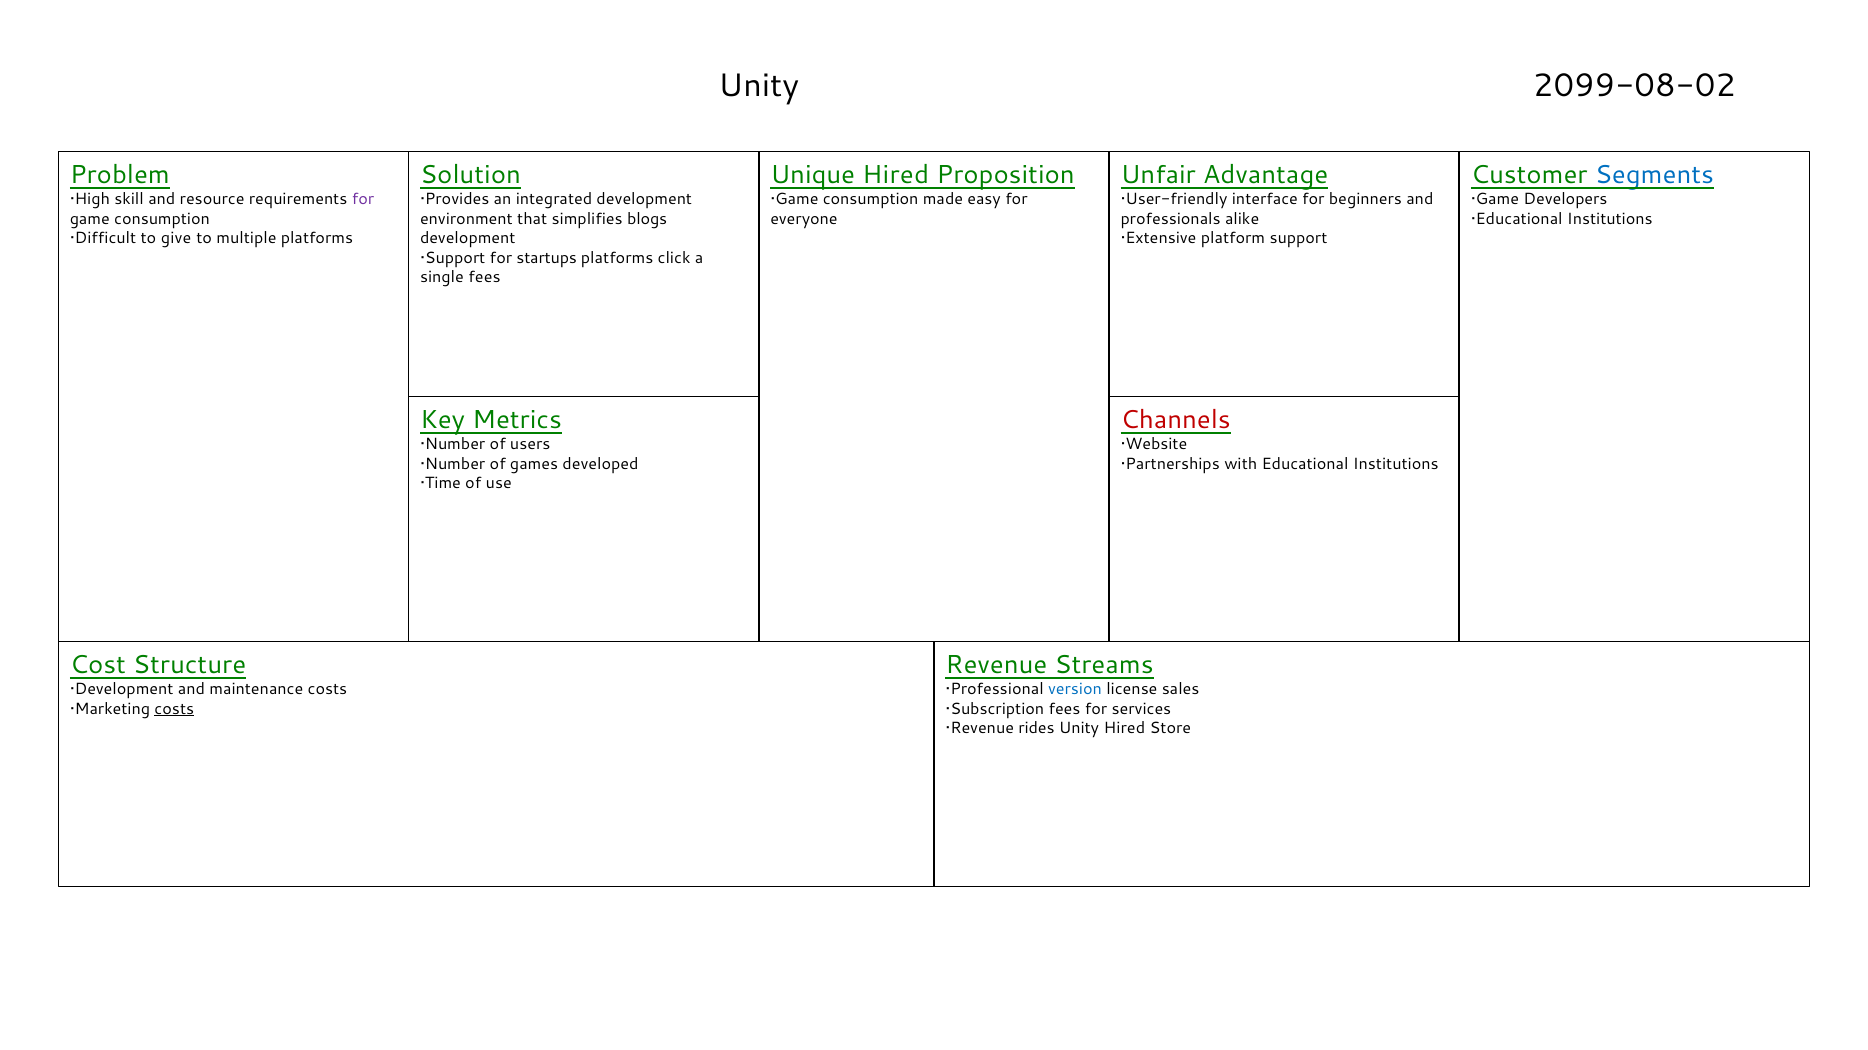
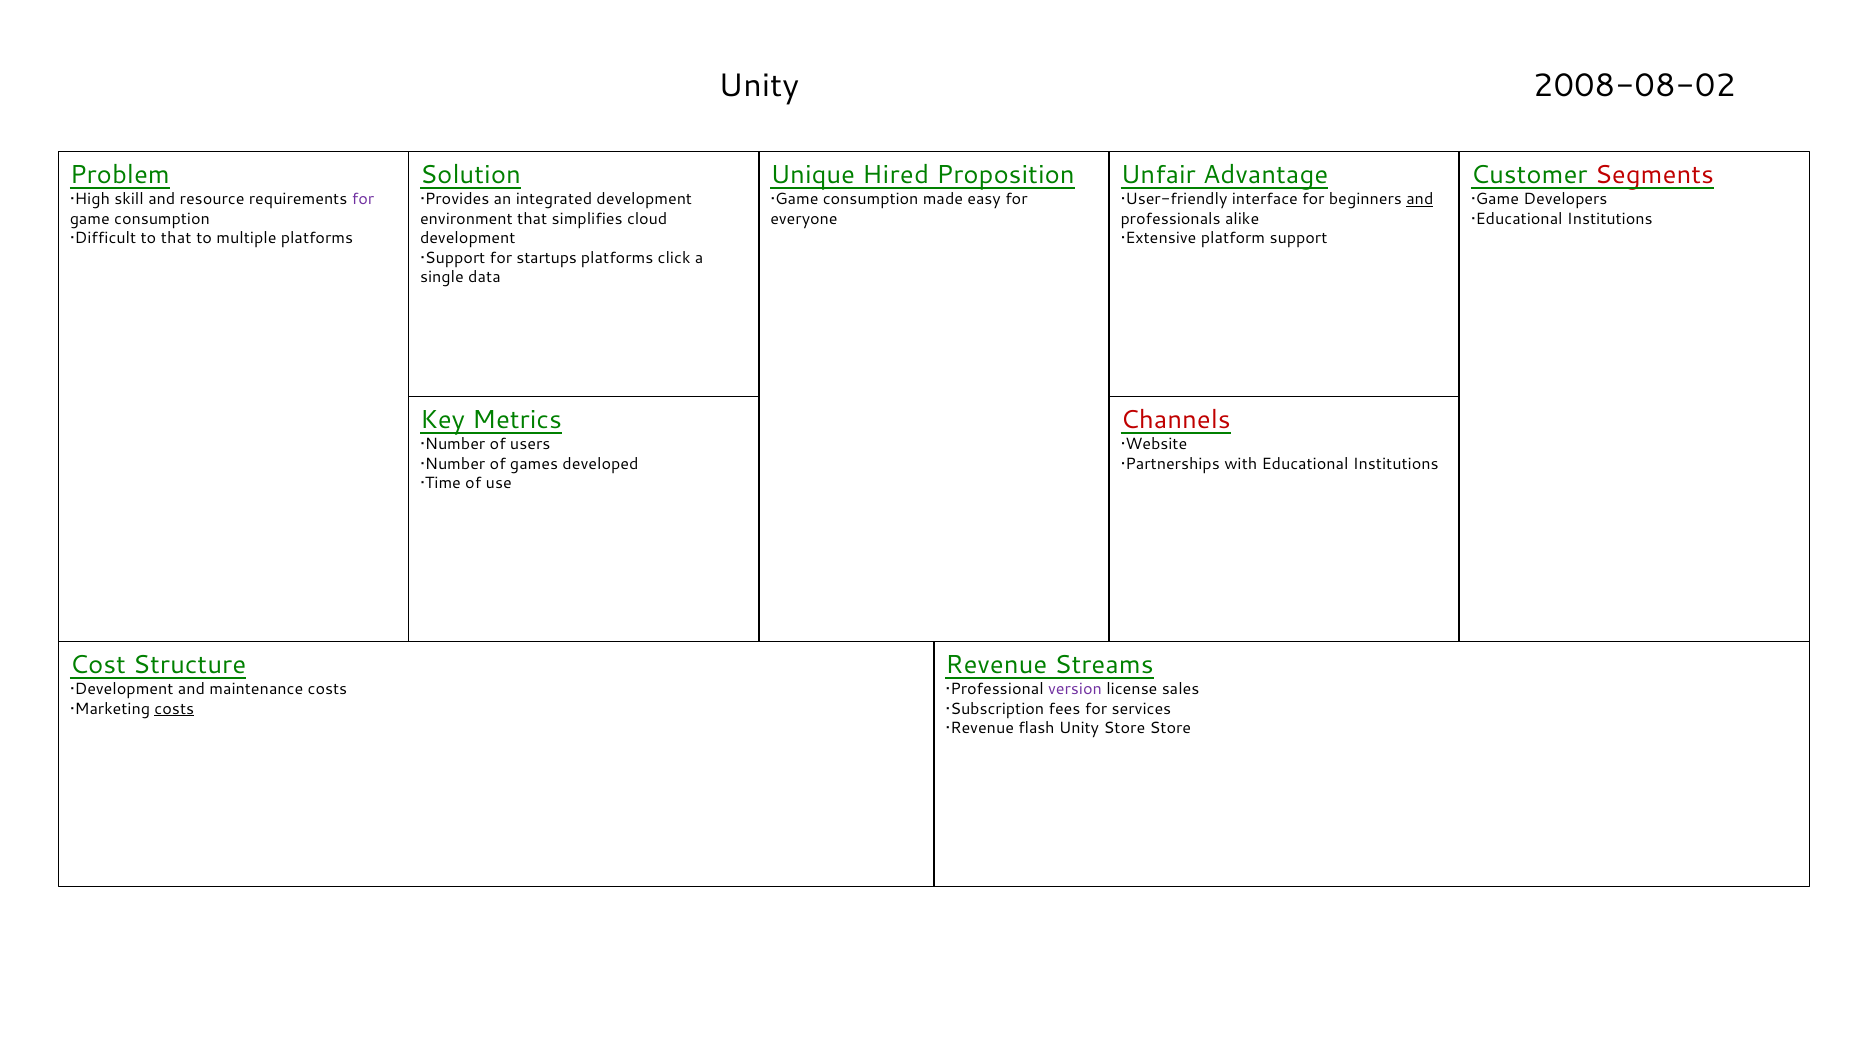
2099-08-02: 2099-08-02 -> 2008-08-02
Segments colour: blue -> red
and at (1420, 199) underline: none -> present
blogs: blogs -> cloud
to give: give -> that
single fees: fees -> data
version colour: blue -> purple
rides: rides -> flash
Unity Hired: Hired -> Store
